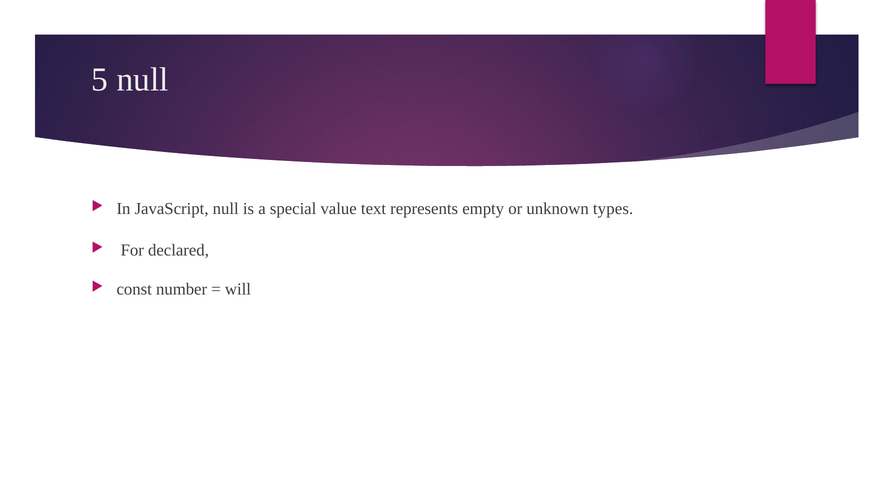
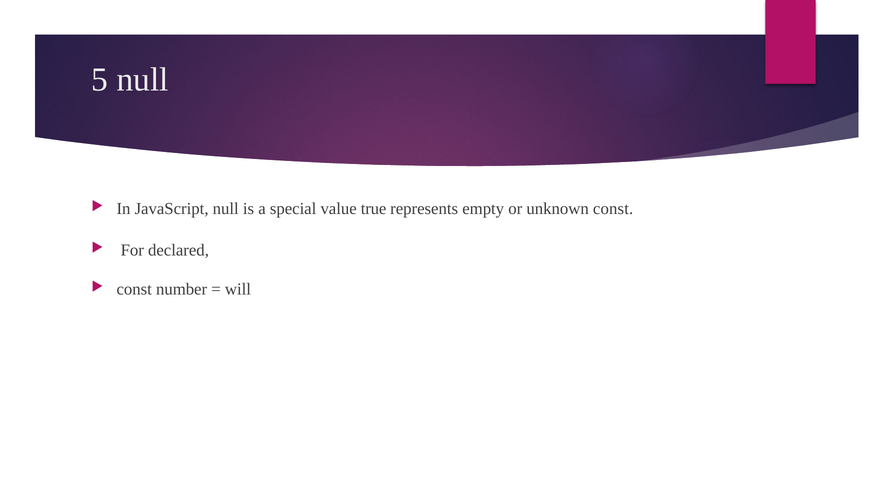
text: text -> true
unknown types: types -> const
